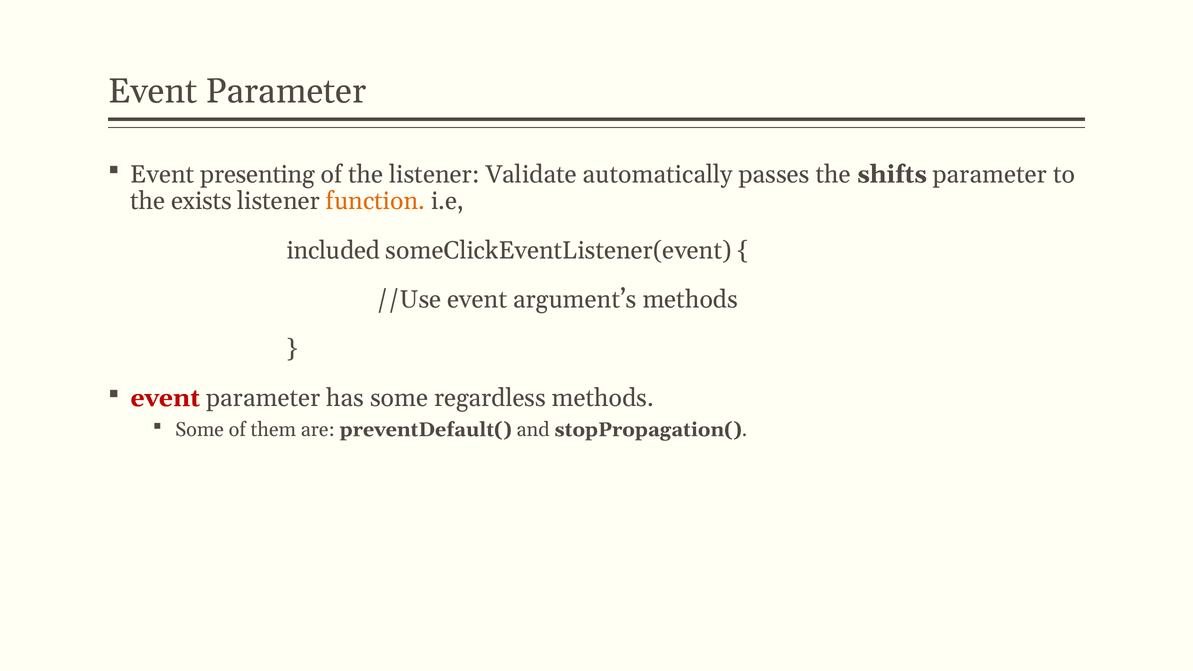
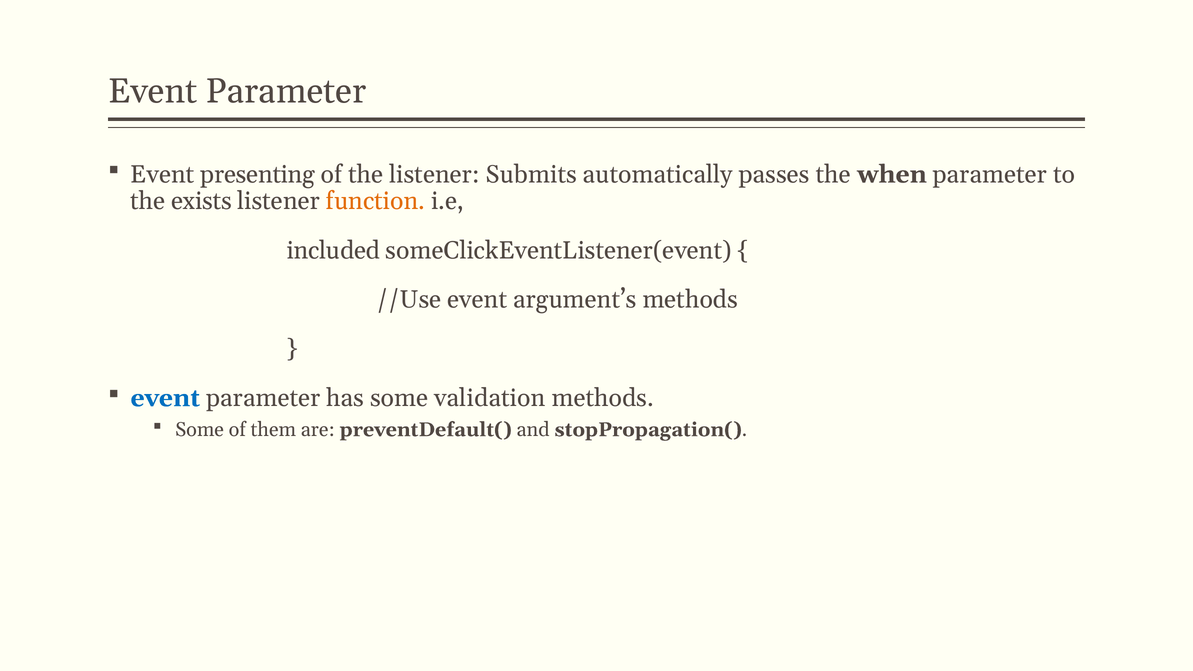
Validate: Validate -> Submits
shifts: shifts -> when
event at (165, 398) colour: red -> blue
regardless: regardless -> validation
